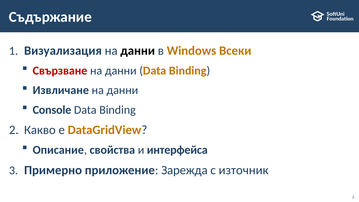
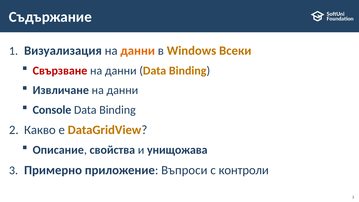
данни at (138, 51) colour: black -> orange
интерфейса: интерфейса -> унищожава
Зарежда: Зарежда -> Въпроси
източник: източник -> контроли
